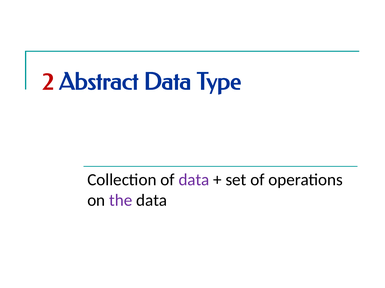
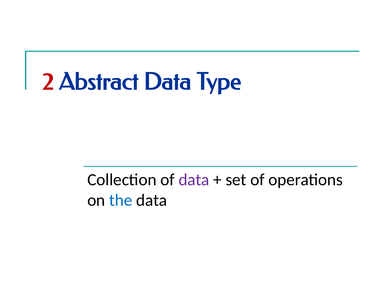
the colour: purple -> blue
